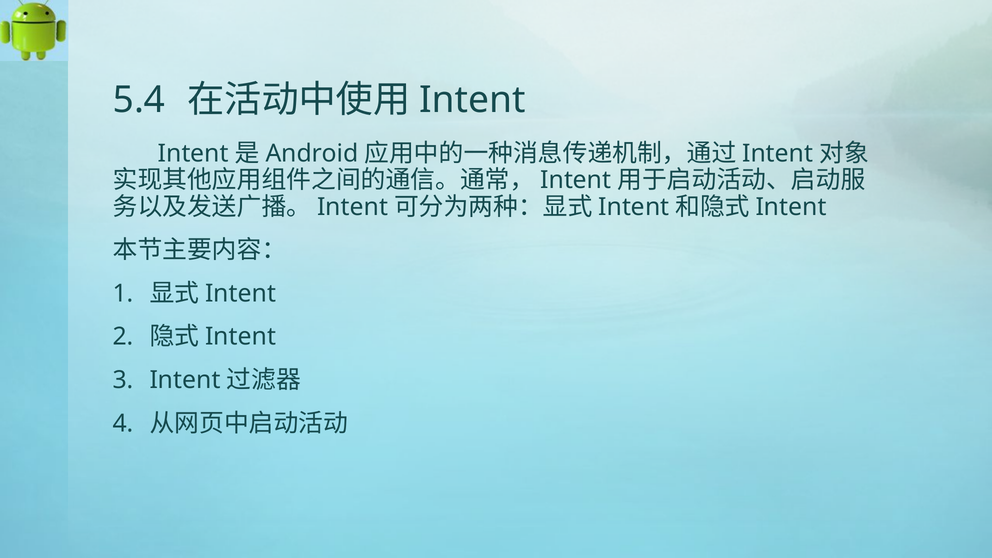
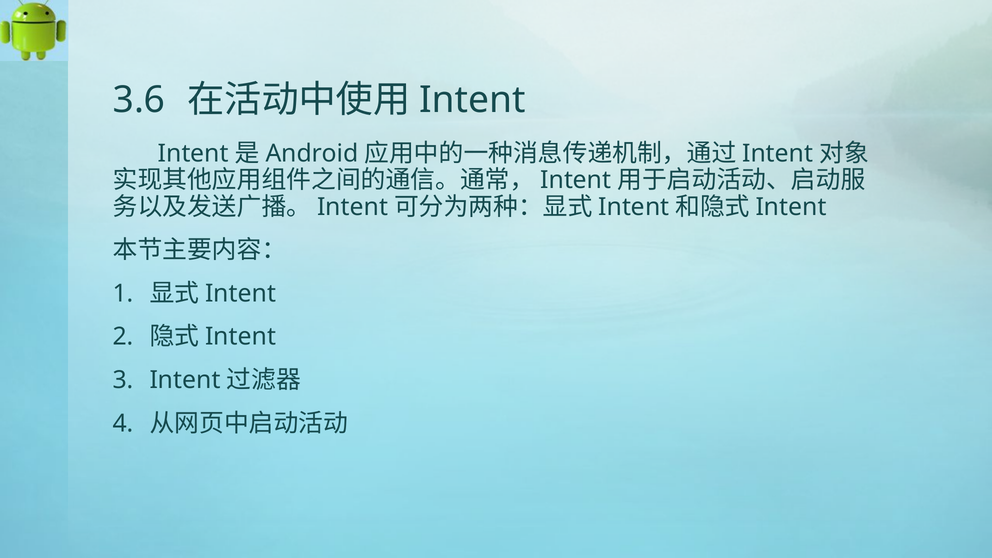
5.4: 5.4 -> 3.6
